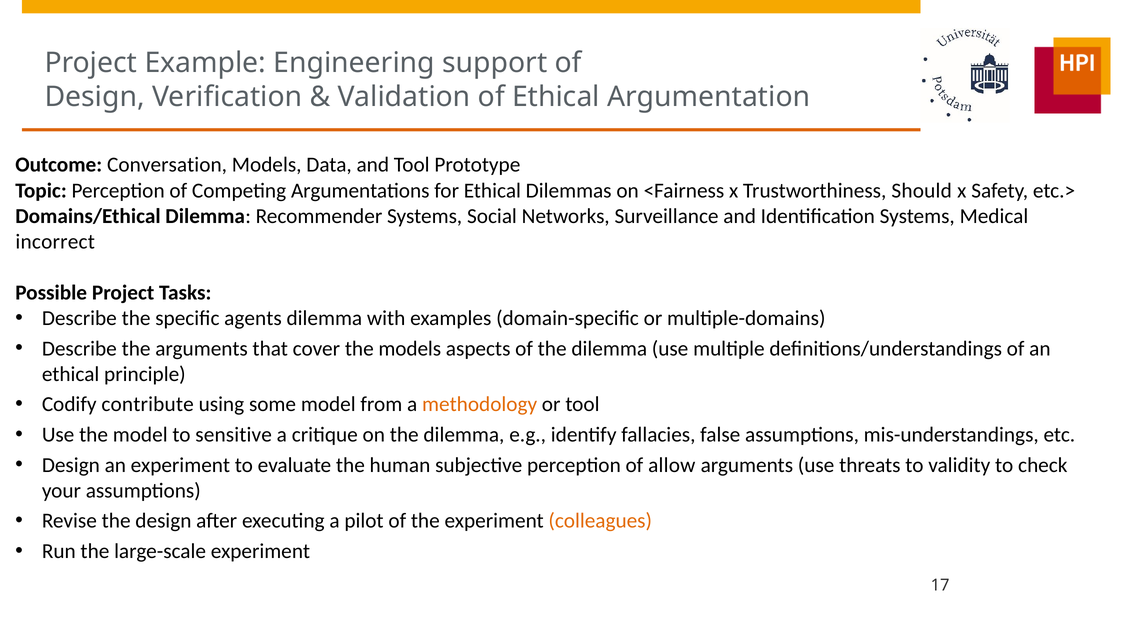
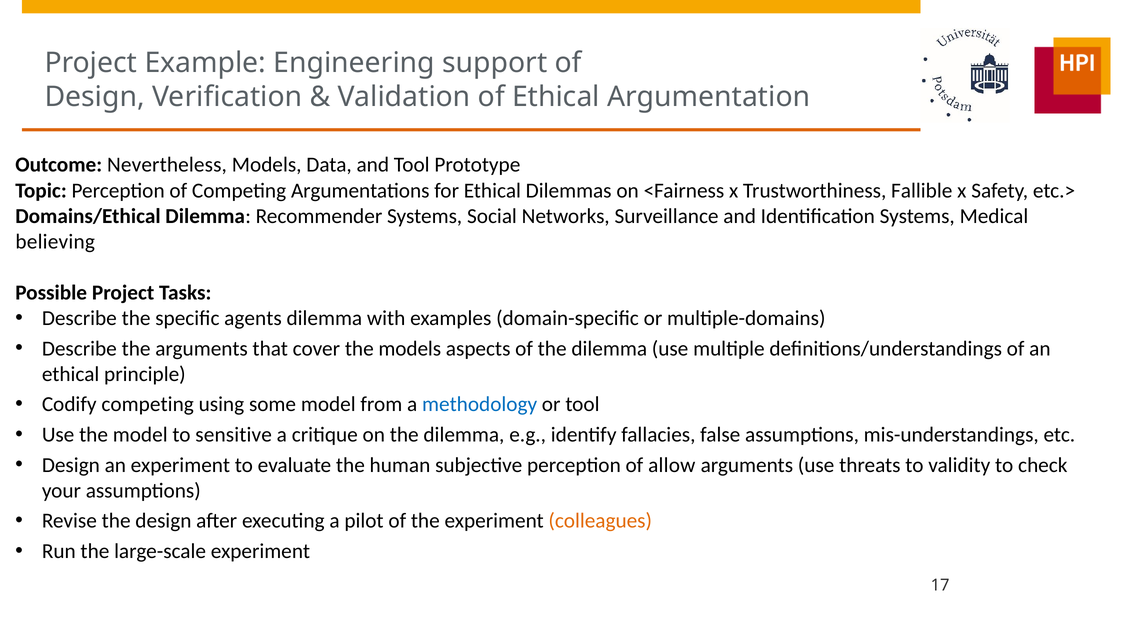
Conversation: Conversation -> Nevertheless
Should: Should -> Fallible
incorrect: incorrect -> believing
Codify contribute: contribute -> competing
methodology colour: orange -> blue
